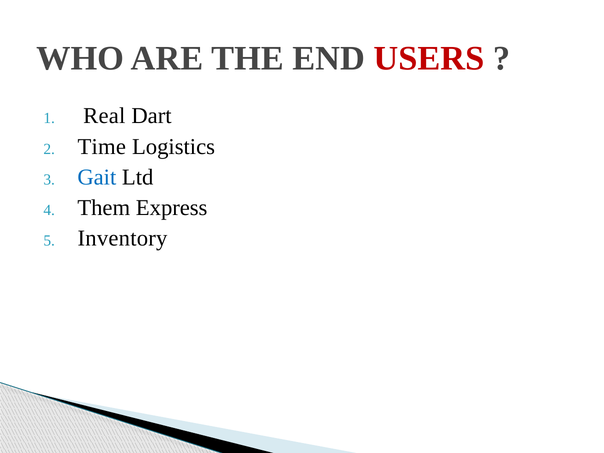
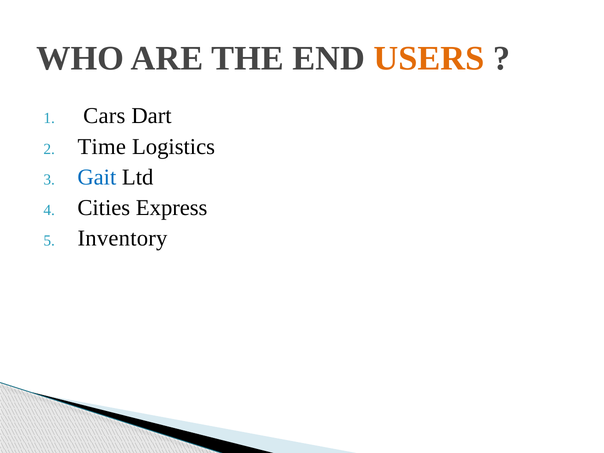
USERS colour: red -> orange
Real: Real -> Cars
Them: Them -> Cities
